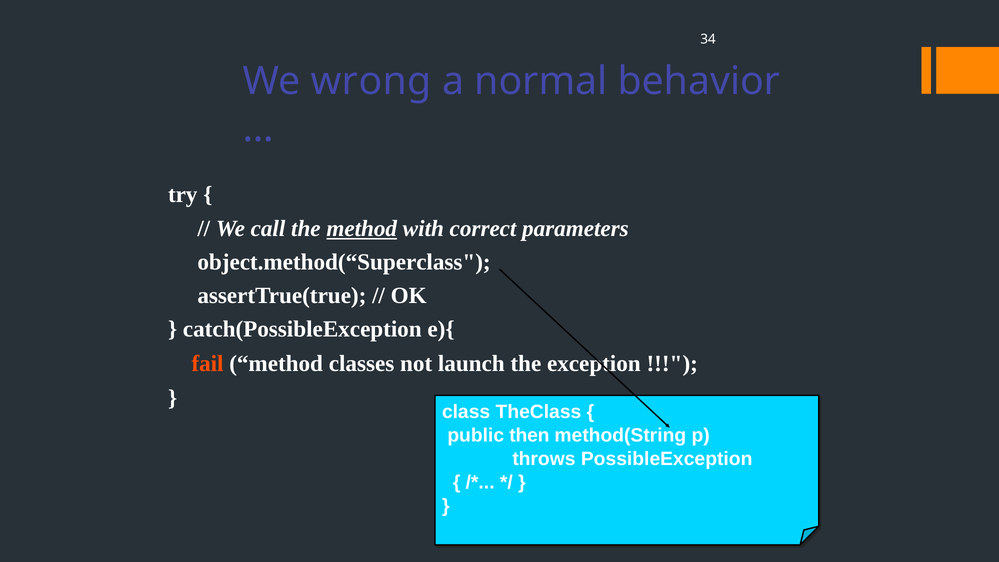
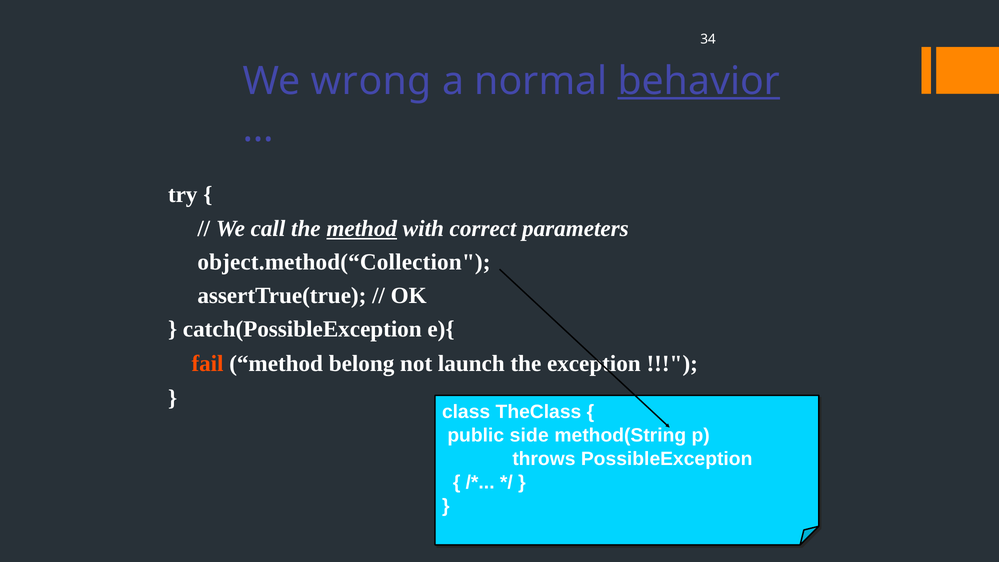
behavior underline: none -> present
object.method(“Superclass: object.method(“Superclass -> object.method(“Collection
classes: classes -> belong
then: then -> side
